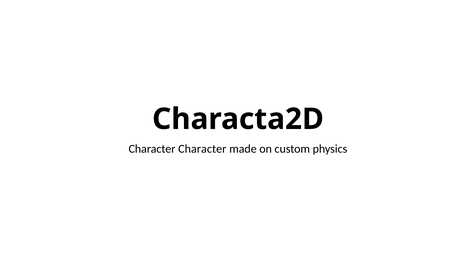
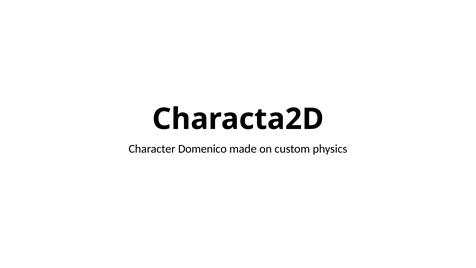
Character Character: Character -> Domenico
